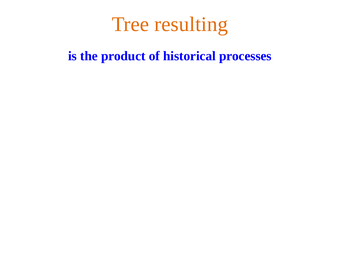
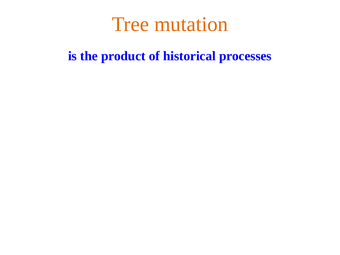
resulting: resulting -> mutation
